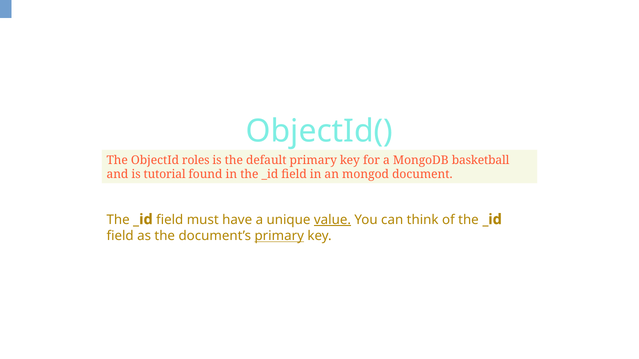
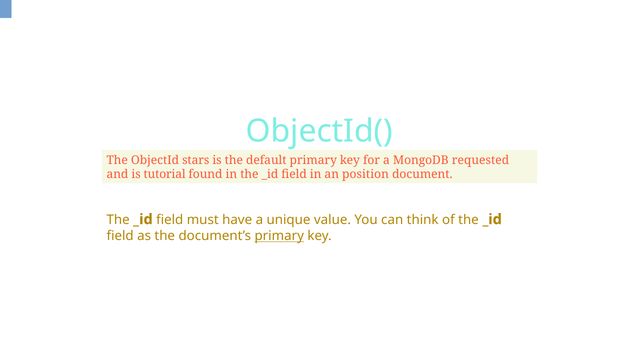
roles: roles -> stars
basketball: basketball -> requested
mongod: mongod -> position
value underline: present -> none
